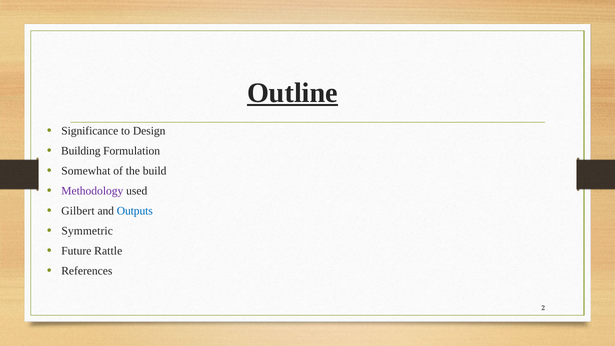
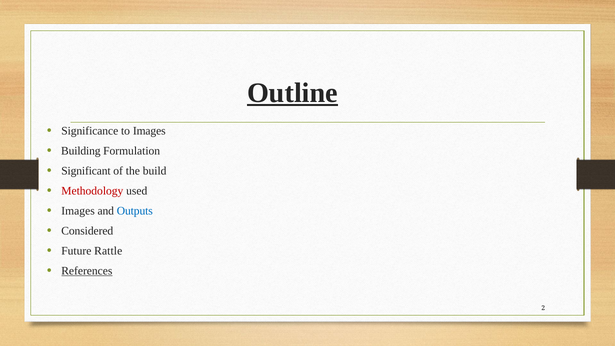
to Design: Design -> Images
Somewhat: Somewhat -> Significant
Methodology colour: purple -> red
Gilbert at (78, 211): Gilbert -> Images
Symmetric: Symmetric -> Considered
References underline: none -> present
